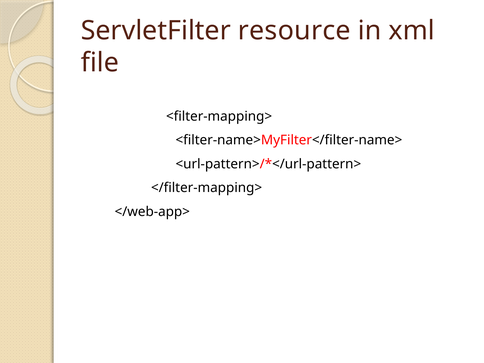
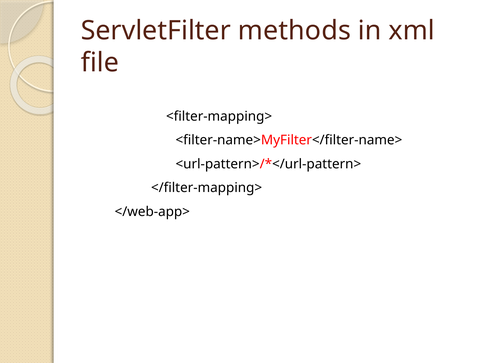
resource: resource -> methods
